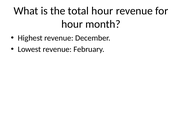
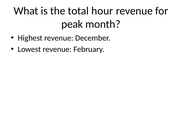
hour at (72, 24): hour -> peak
